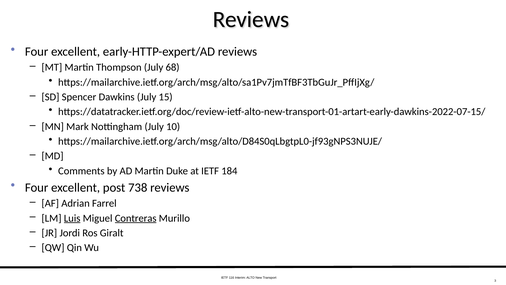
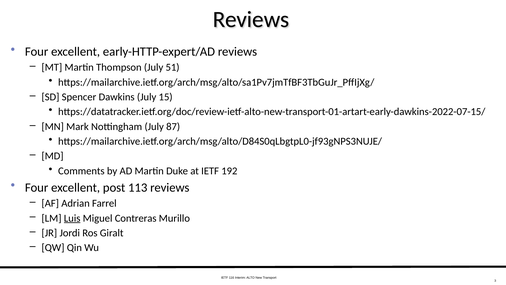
68: 68 -> 51
10: 10 -> 87
184: 184 -> 192
738: 738 -> 113
Contreras underline: present -> none
